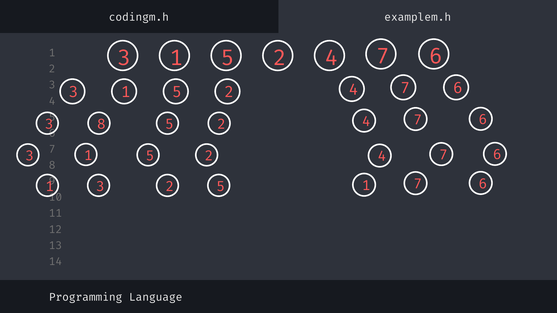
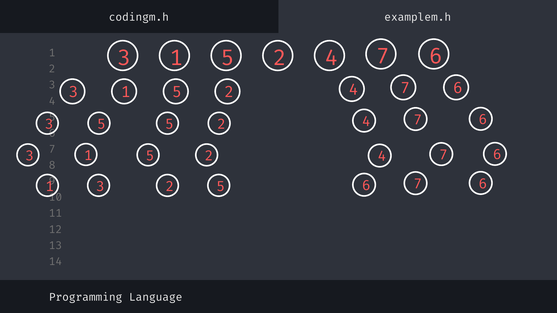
3 8: 8 -> 5
2 1: 1 -> 6
